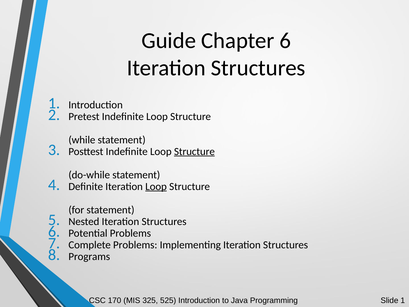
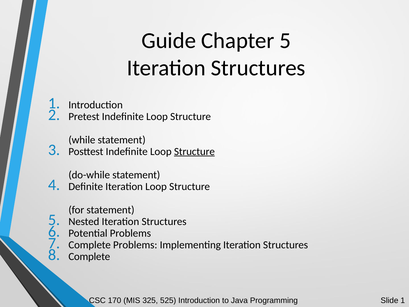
Chapter 6: 6 -> 5
Loop at (156, 186) underline: present -> none
Programs at (89, 256): Programs -> Complete
